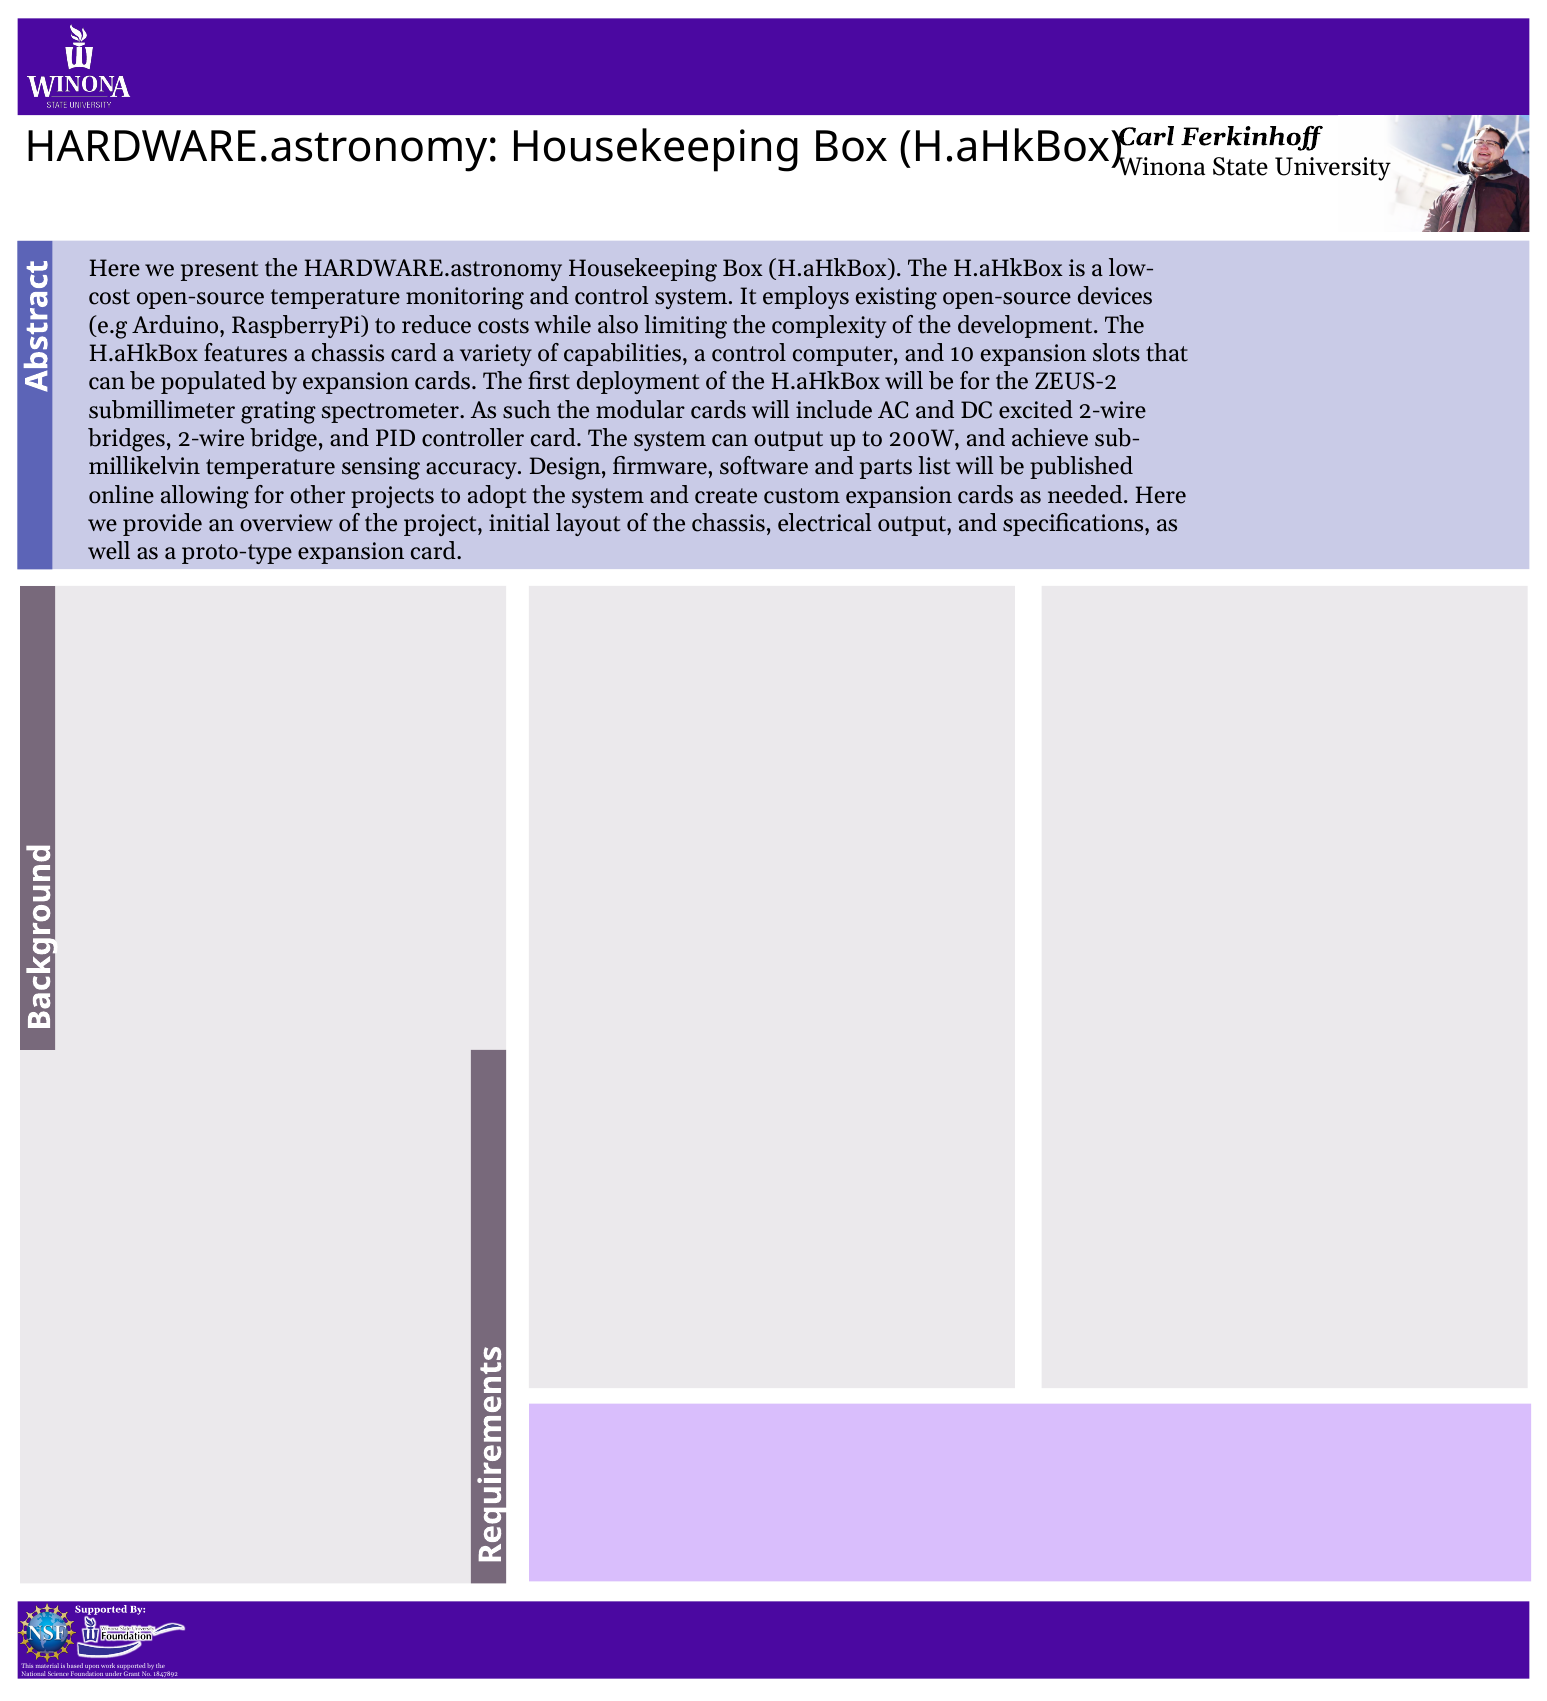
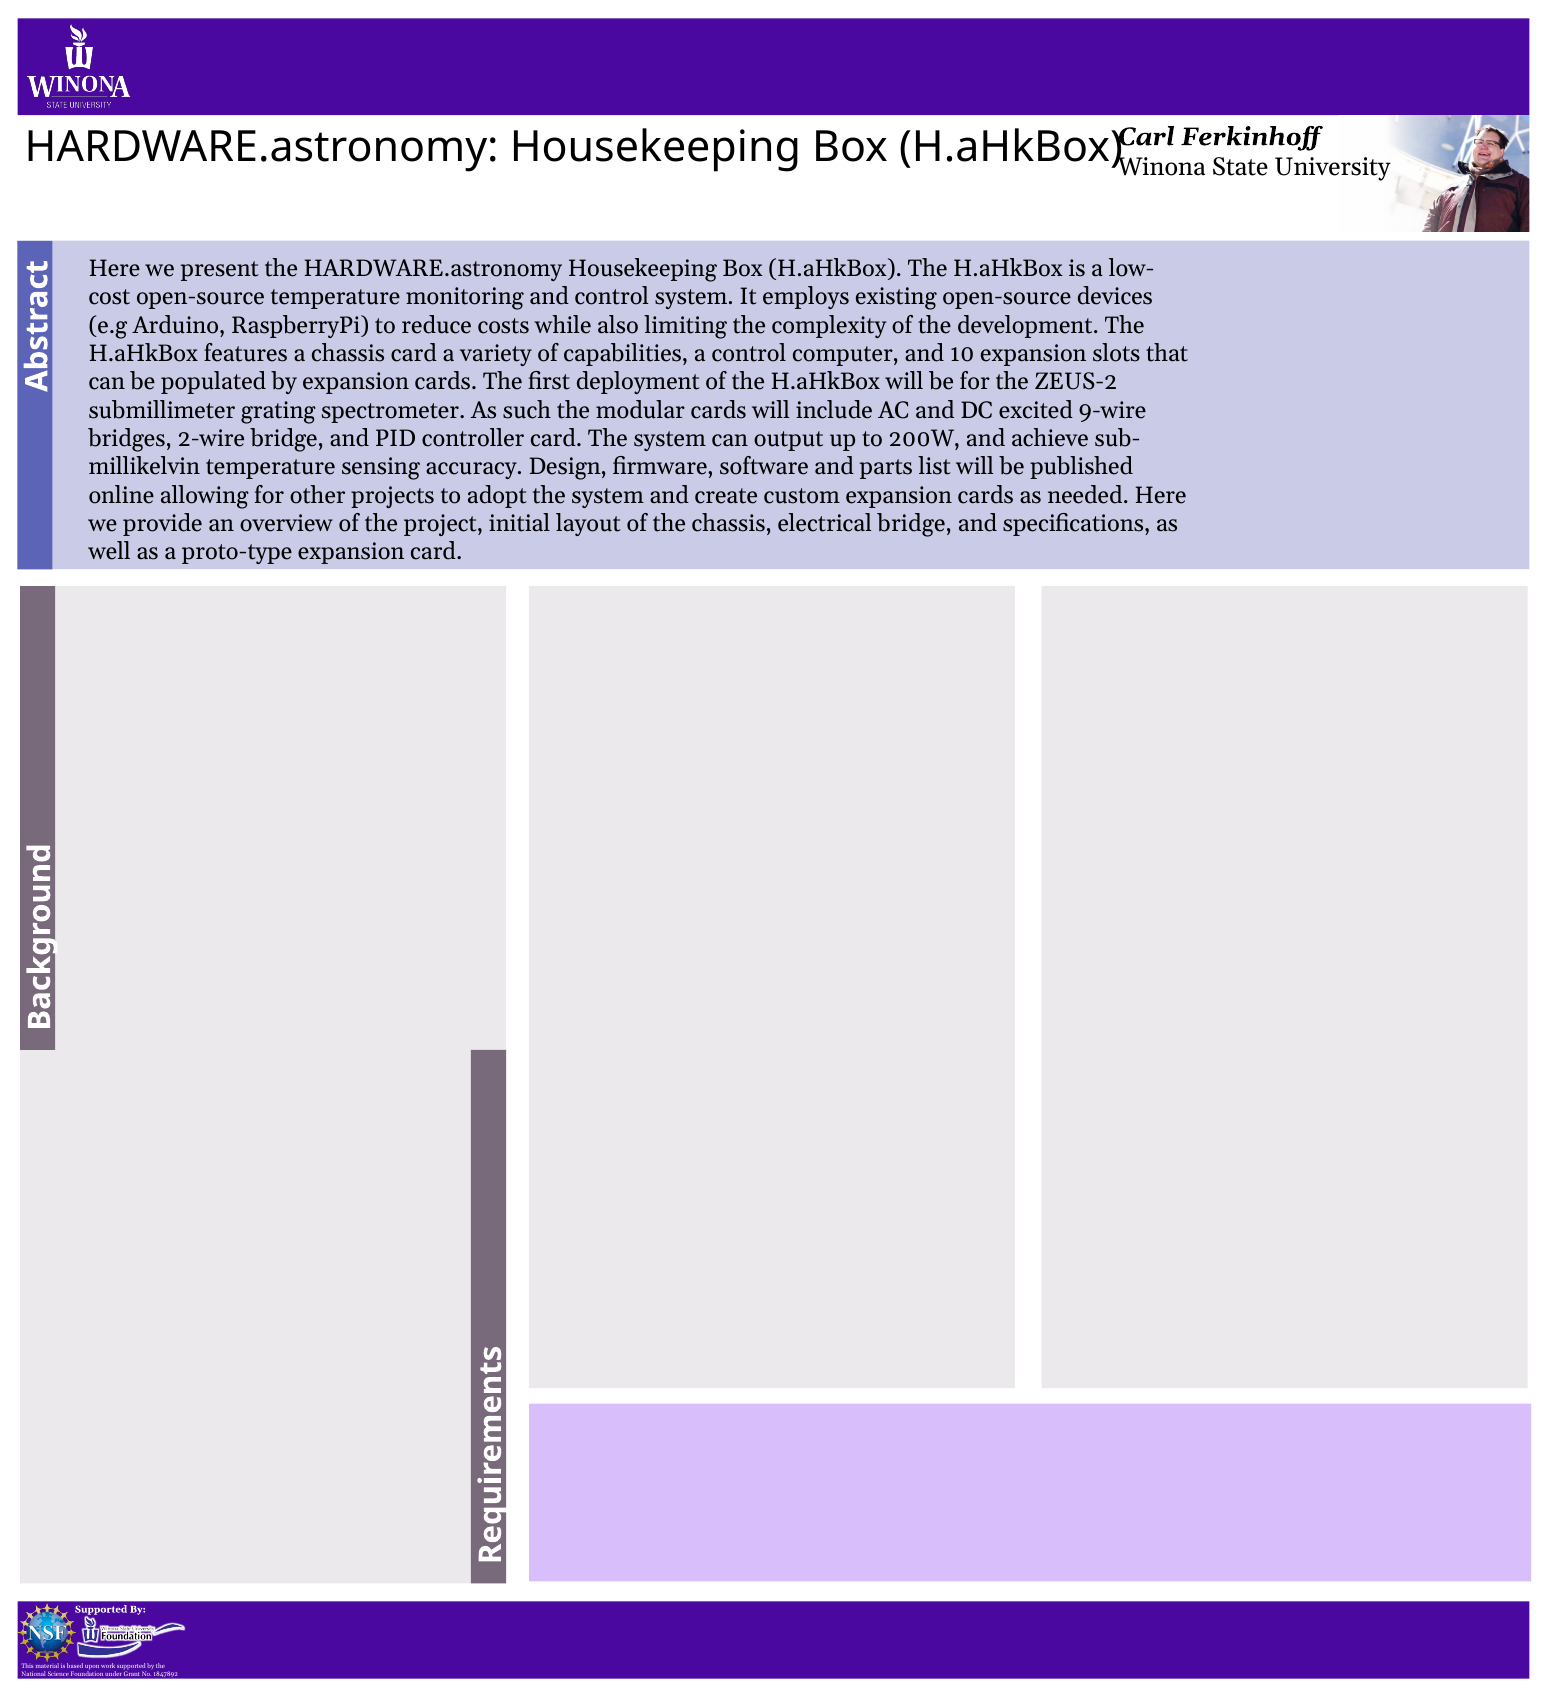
excited 2-wire: 2-wire -> 9-wire
electrical output: output -> bridge
